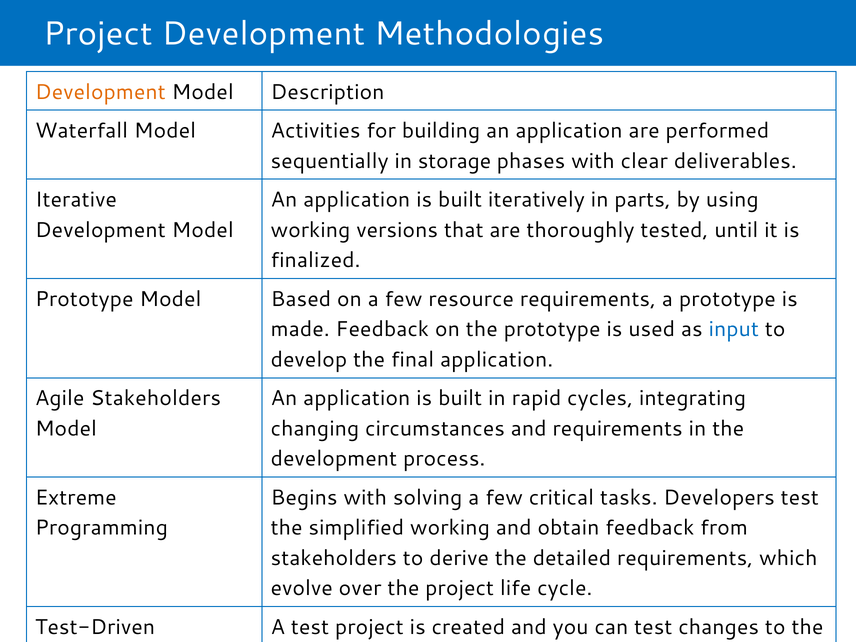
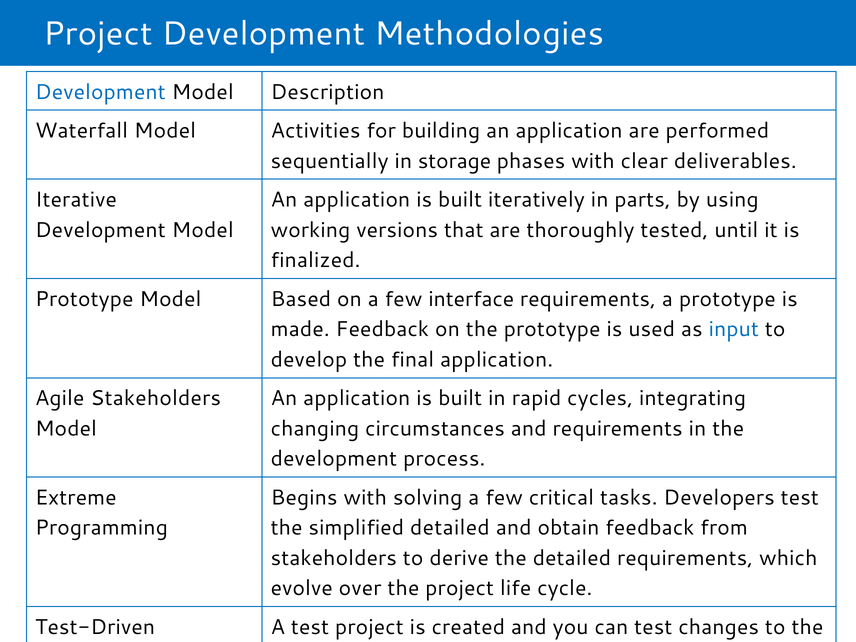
Development at (100, 92) colour: orange -> blue
resource: resource -> interface
simplified working: working -> detailed
